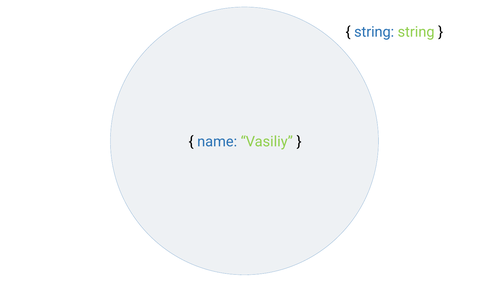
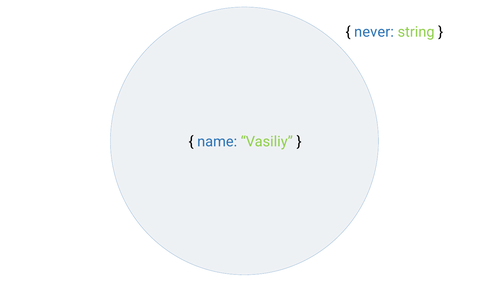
string at (374, 32): string -> never
